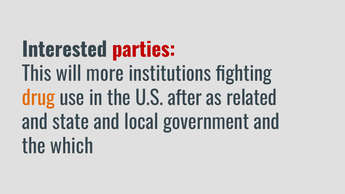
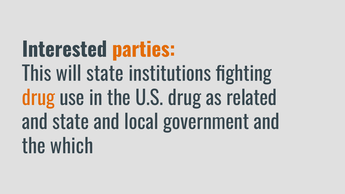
parties colour: red -> orange
will more: more -> state
U.S after: after -> drug
